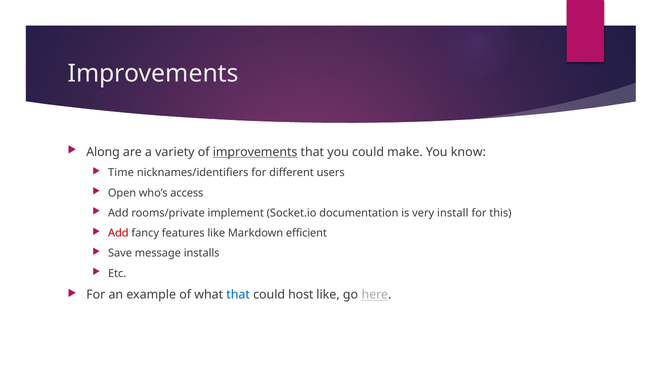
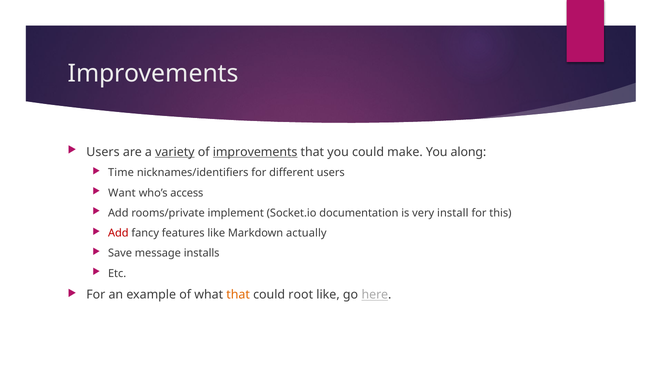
Along at (103, 152): Along -> Users
variety underline: none -> present
know: know -> along
Open: Open -> Want
efficient: efficient -> actually
that at (238, 295) colour: blue -> orange
host: host -> root
